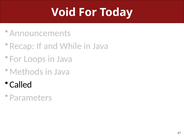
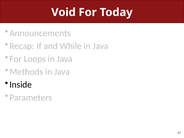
Called: Called -> Inside
